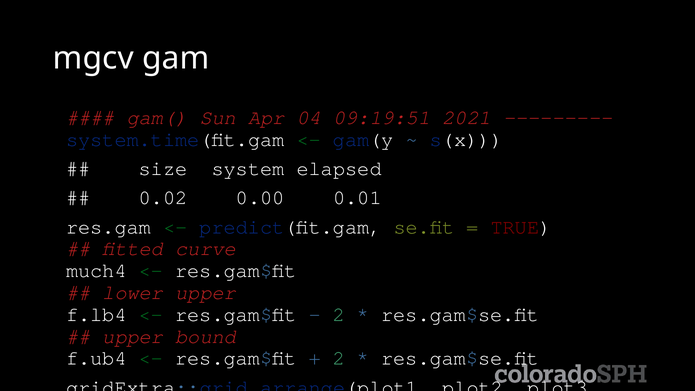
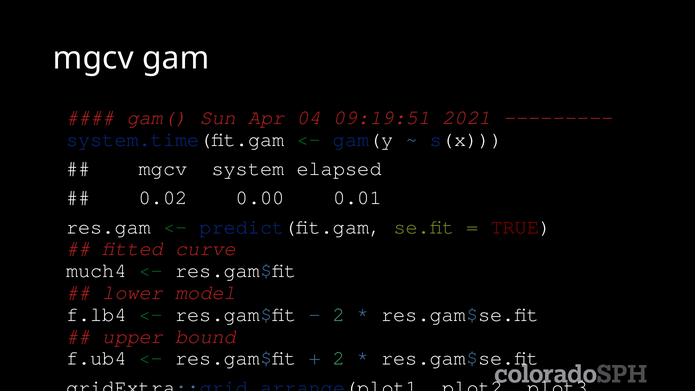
size at (163, 169): size -> mgcv
lower upper: upper -> model
